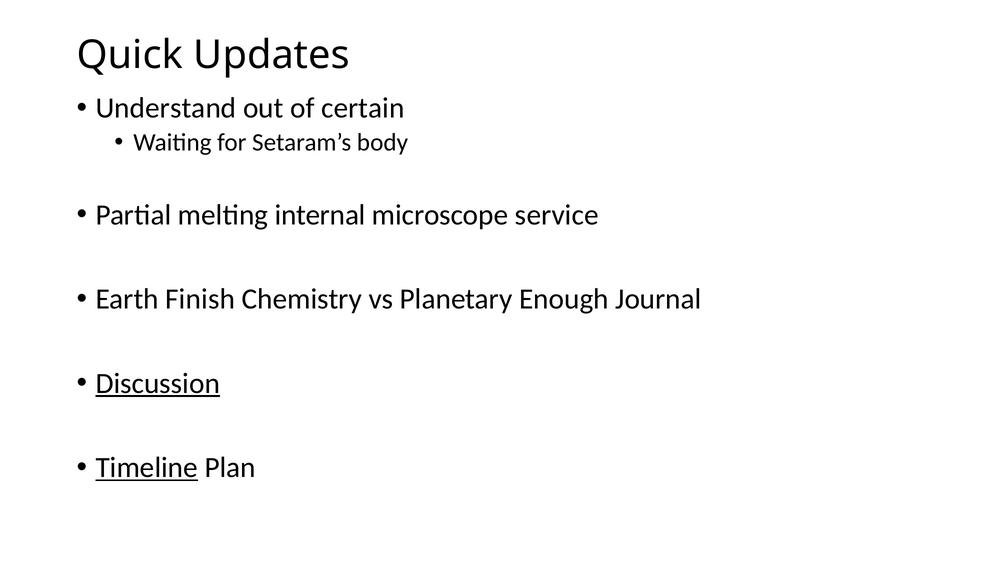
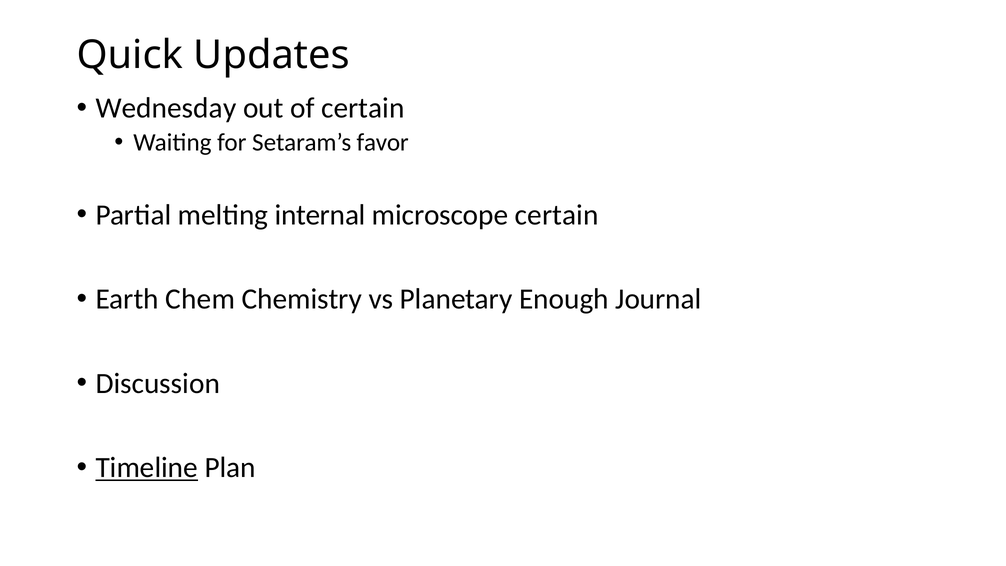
Understand: Understand -> Wednesday
body: body -> favor
microscope service: service -> certain
Finish: Finish -> Chem
Discussion underline: present -> none
